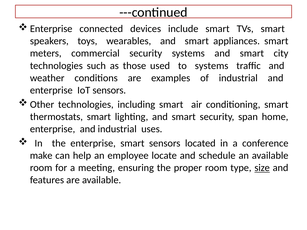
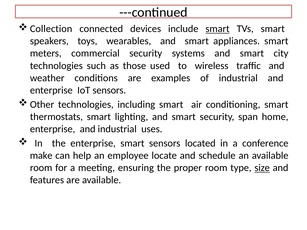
Enterprise at (51, 29): Enterprise -> Collection
smart at (218, 29) underline: none -> present
to systems: systems -> wireless
